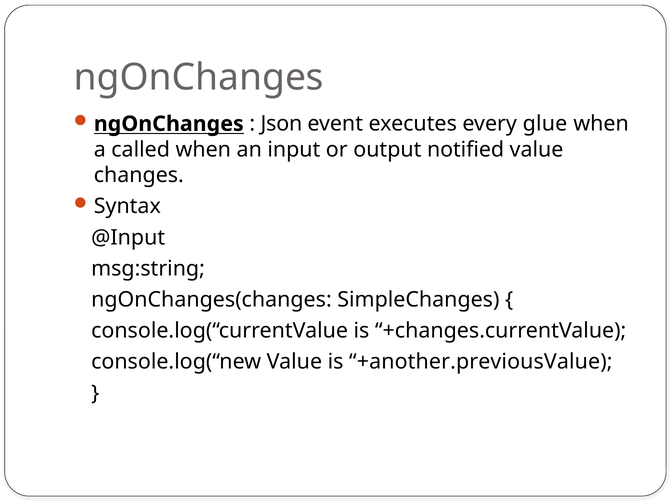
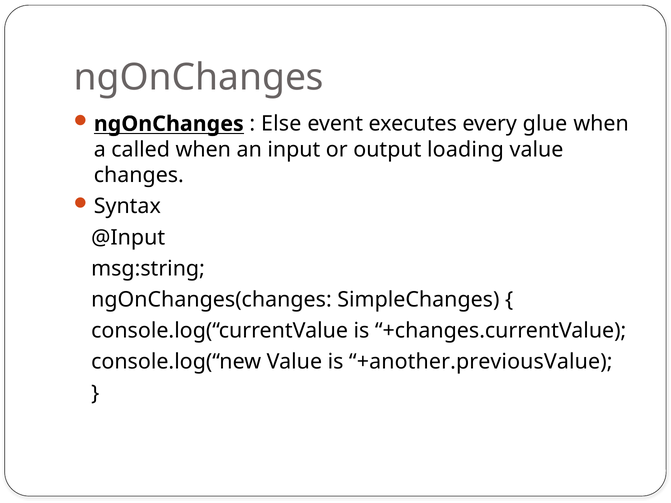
Json: Json -> Else
notified: notified -> loading
